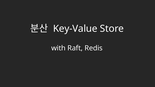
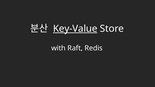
Key-Value underline: none -> present
